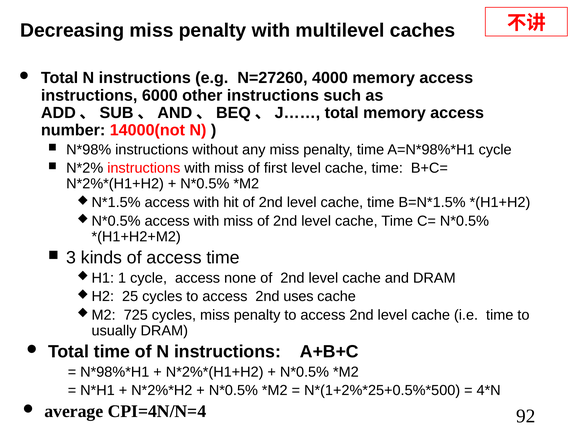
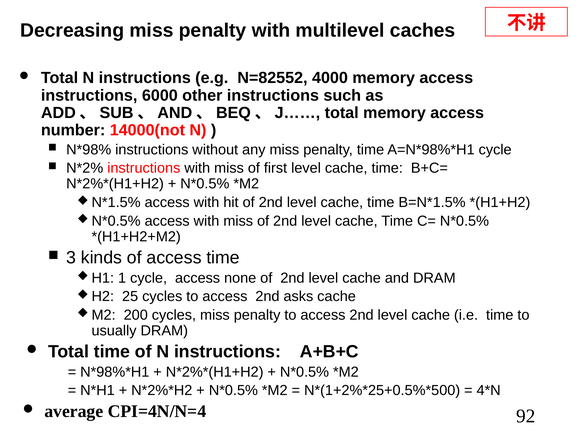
N=27260: N=27260 -> N=82552
uses: uses -> asks
725: 725 -> 200
